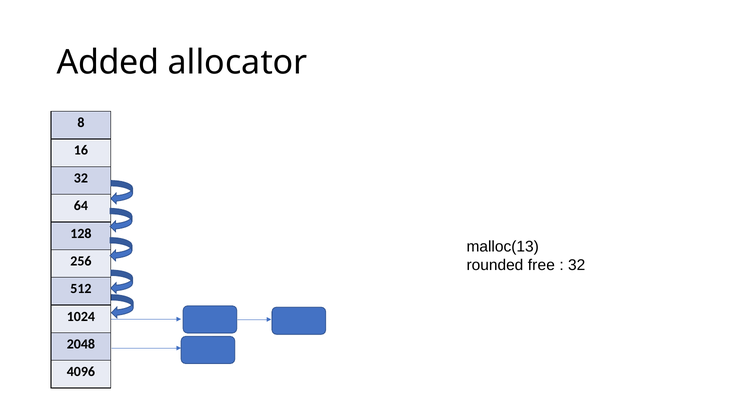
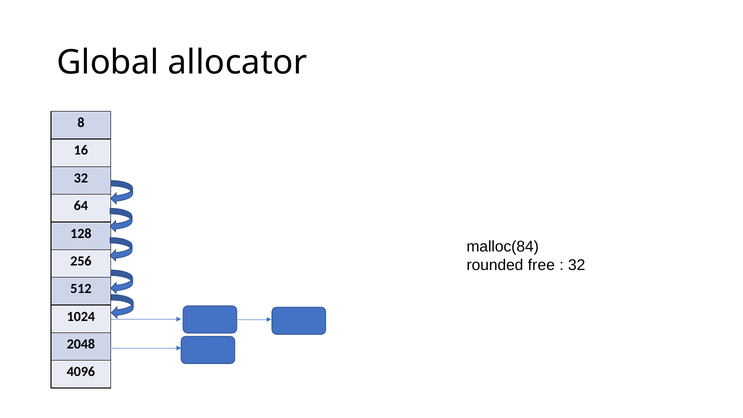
Added: Added -> Global
malloc(13: malloc(13 -> malloc(84
